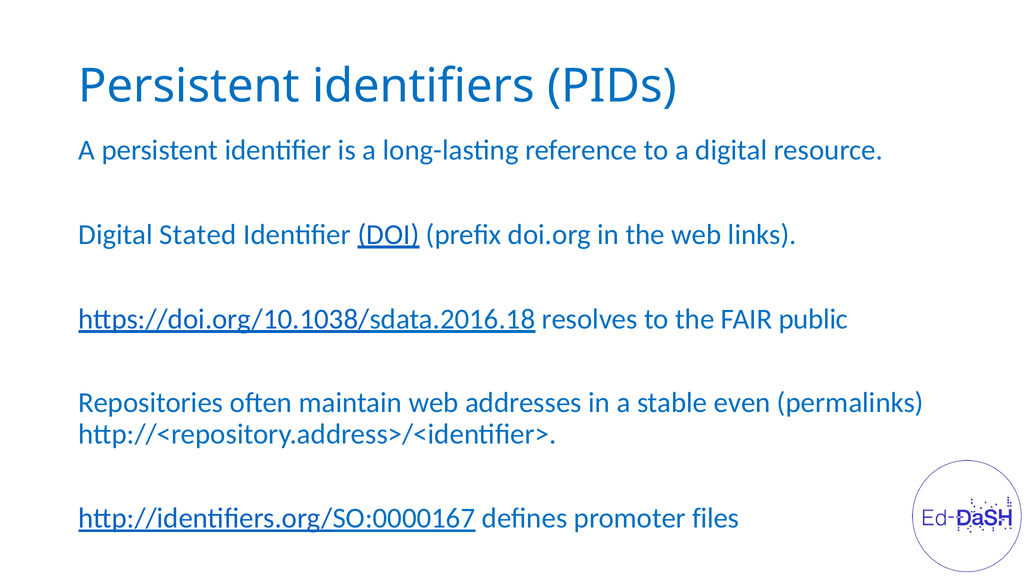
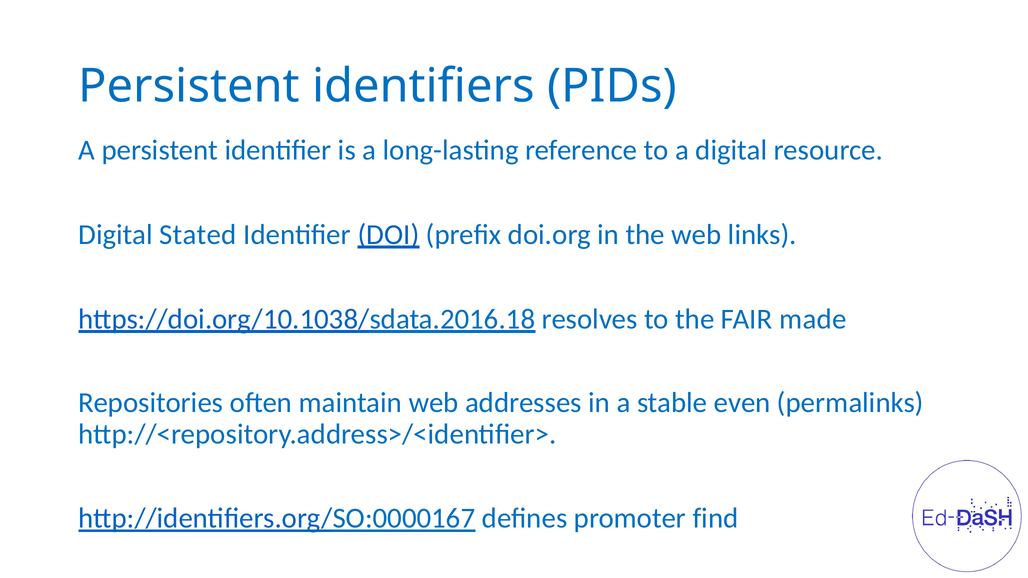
public: public -> made
files: files -> find
